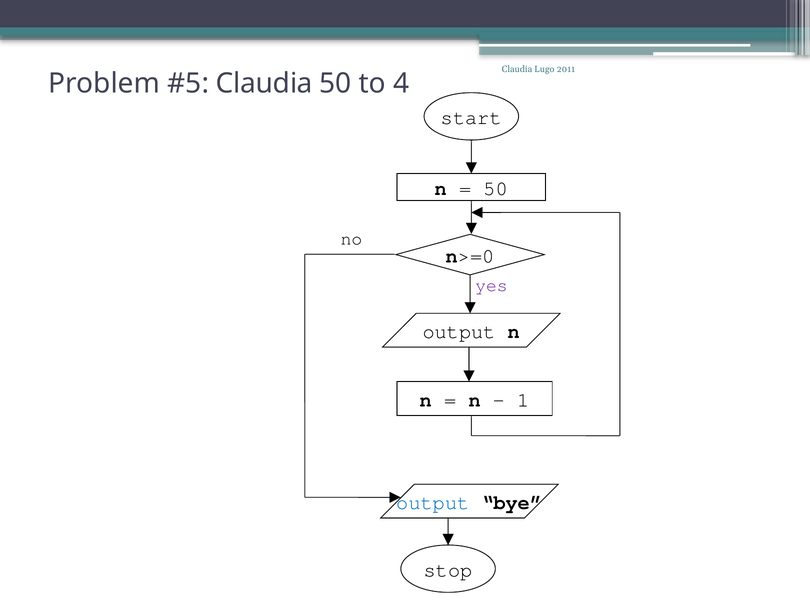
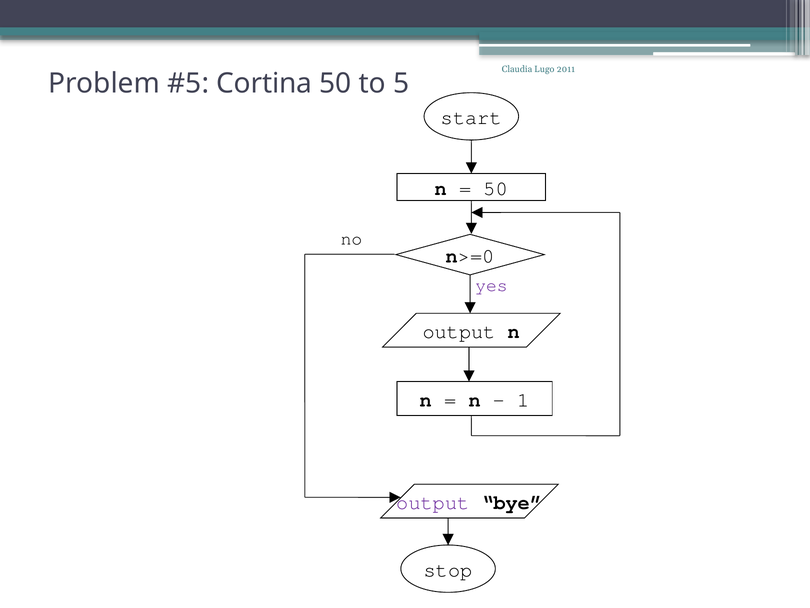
Claudia at (264, 83): Claudia -> Cortina
4: 4 -> 5
output at (433, 502) colour: blue -> purple
